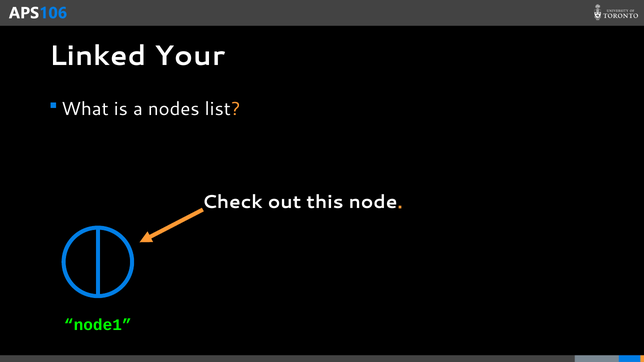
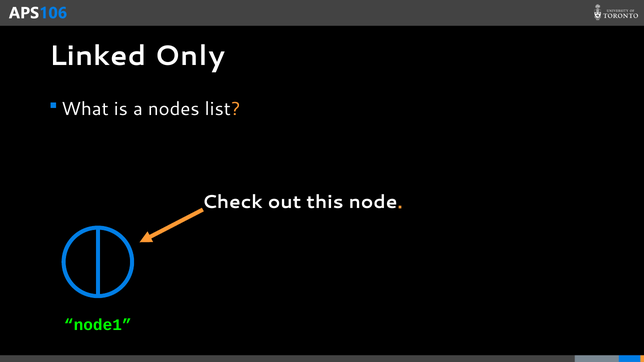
Your: Your -> Only
